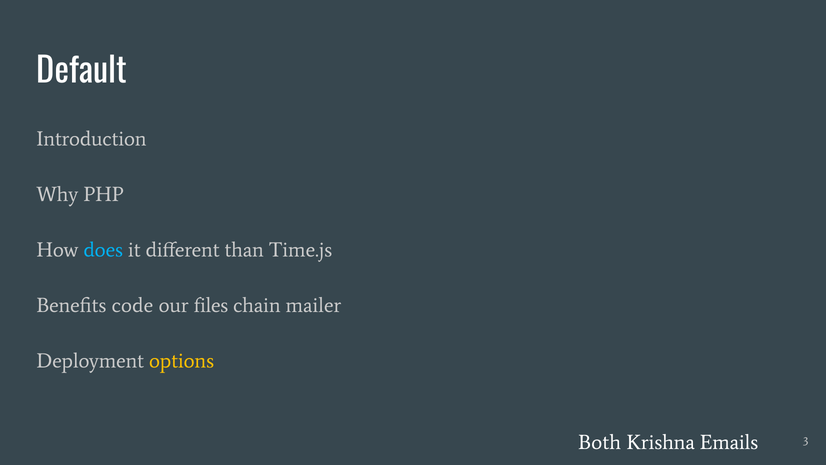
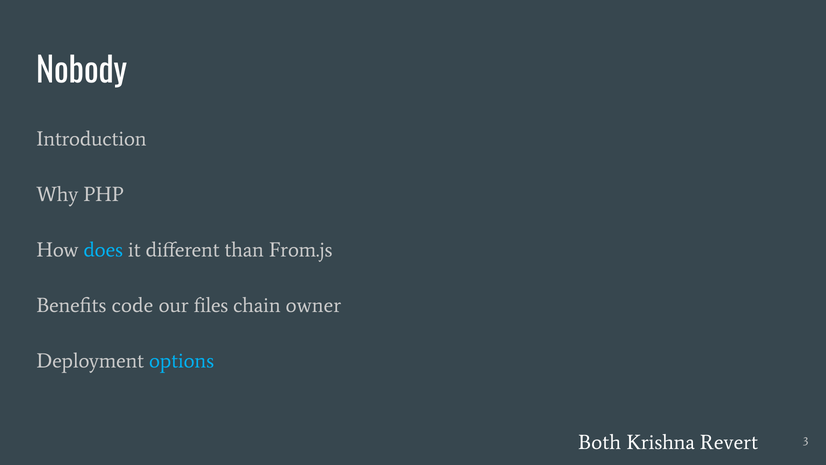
Default: Default -> Nobody
Time.js: Time.js -> From.js
mailer: mailer -> owner
options colour: yellow -> light blue
Emails: Emails -> Revert
